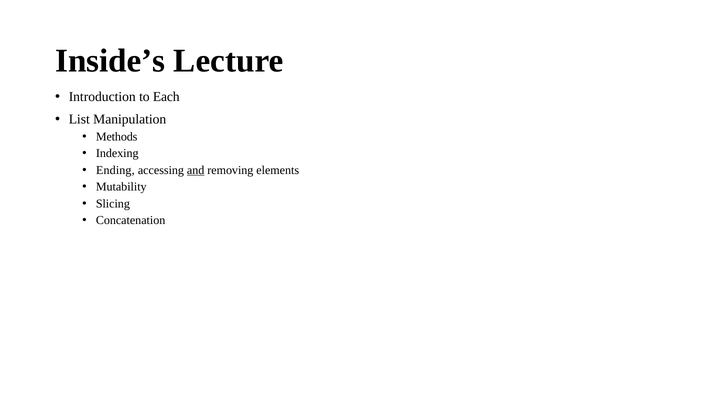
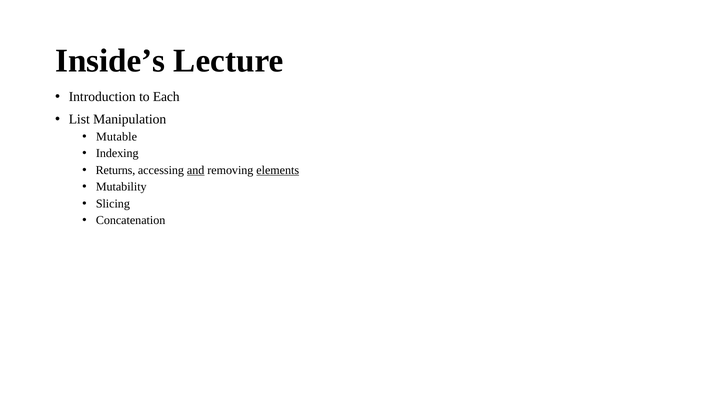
Methods: Methods -> Mutable
Ending: Ending -> Returns
elements underline: none -> present
